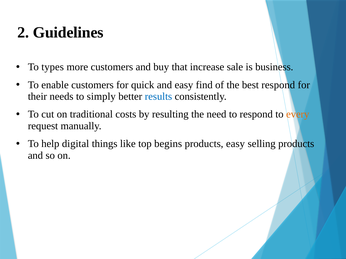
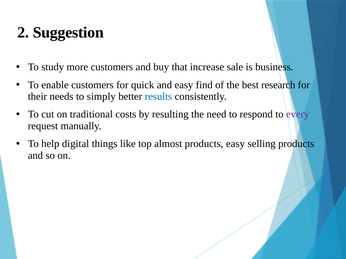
Guidelines: Guidelines -> Suggestion
types: types -> study
best respond: respond -> research
every colour: orange -> purple
begins: begins -> almost
